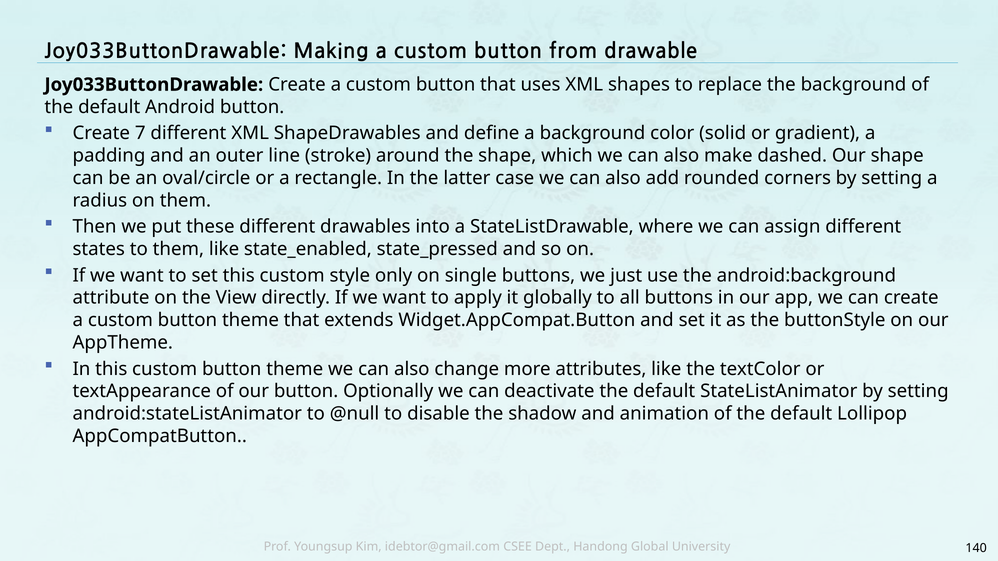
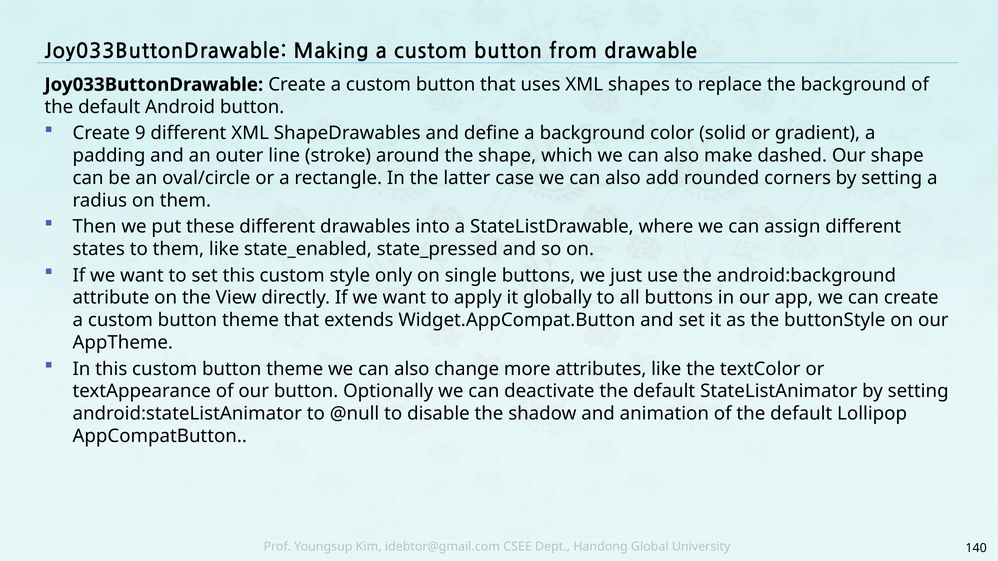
7: 7 -> 9
